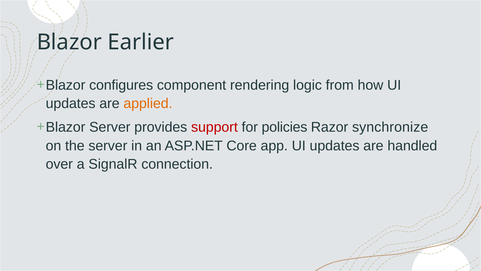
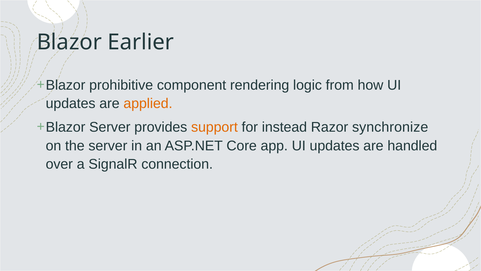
configures: configures -> prohibitive
support colour: red -> orange
policies: policies -> instead
